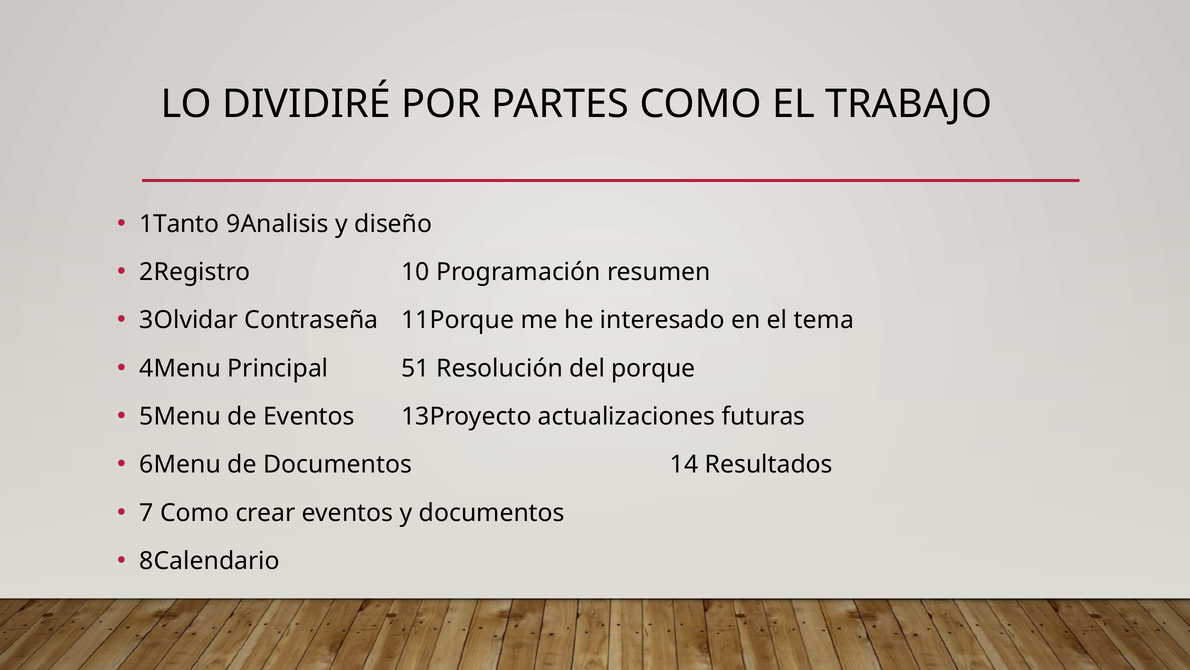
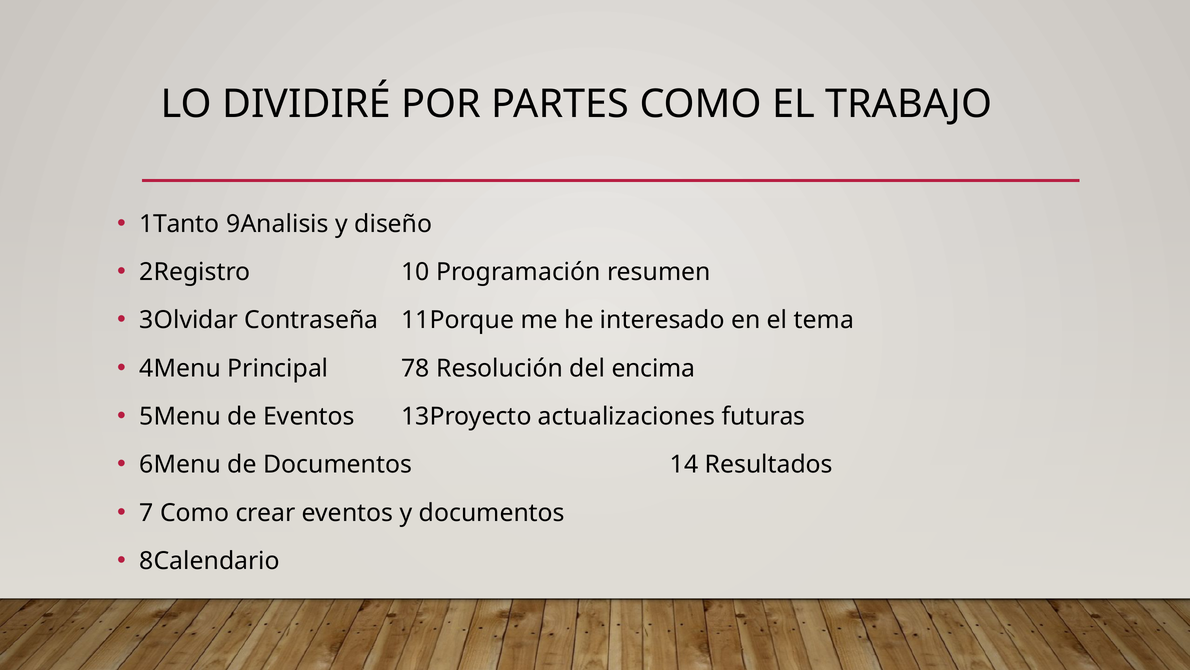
51: 51 -> 78
porque: porque -> encima
